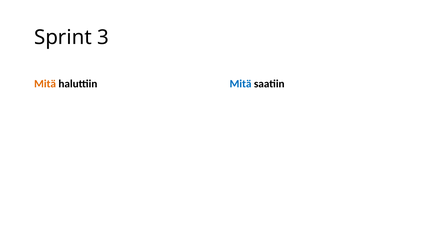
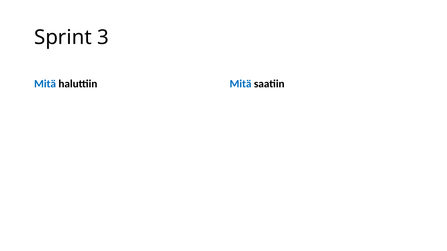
Mitä at (45, 84) colour: orange -> blue
